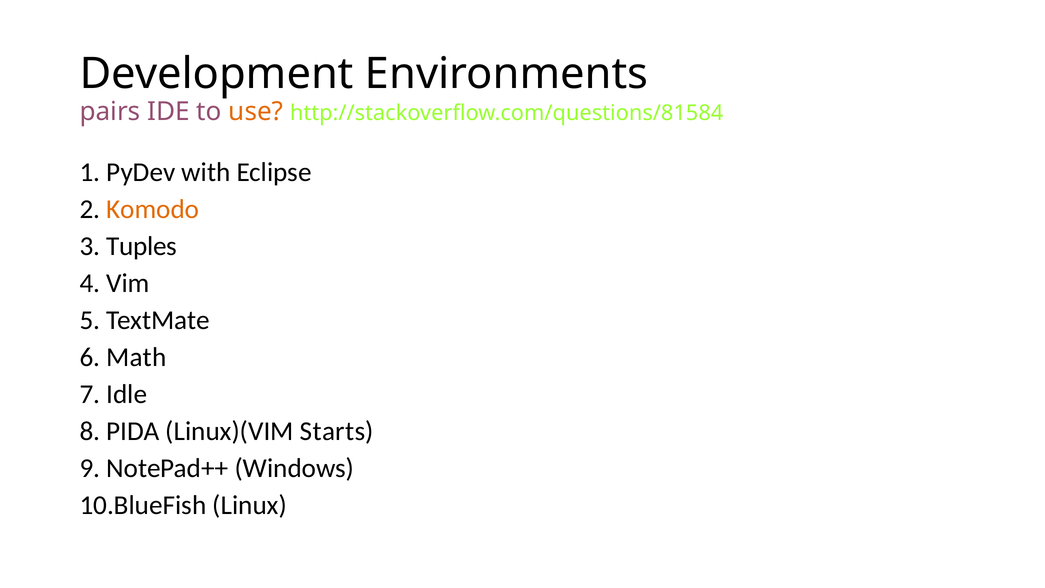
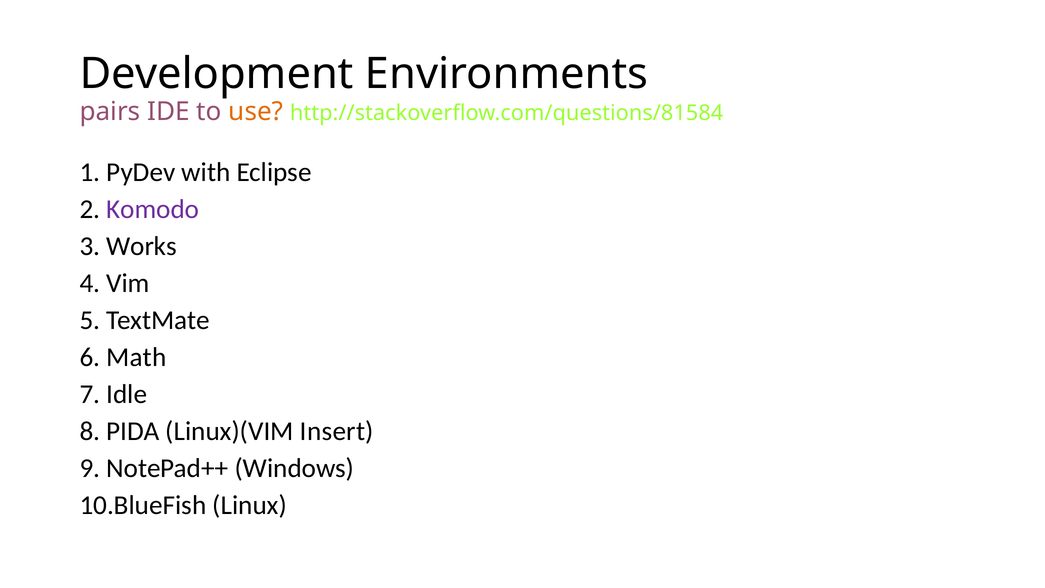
Komodo colour: orange -> purple
Tuples: Tuples -> Works
Starts: Starts -> Insert
